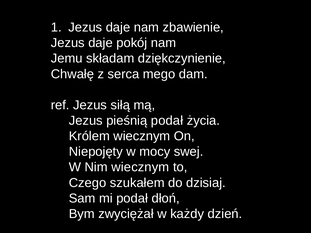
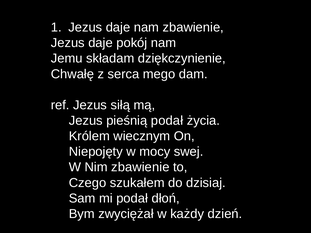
Nim wiecznym: wiecznym -> zbawienie
